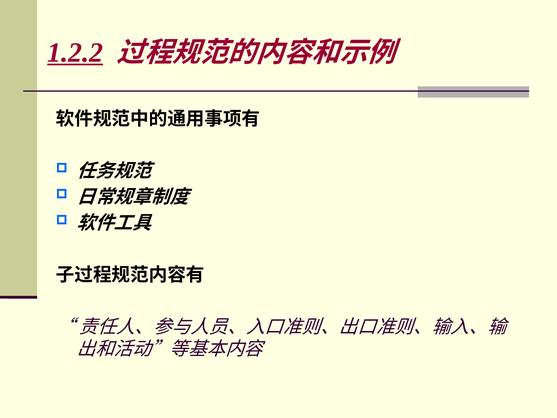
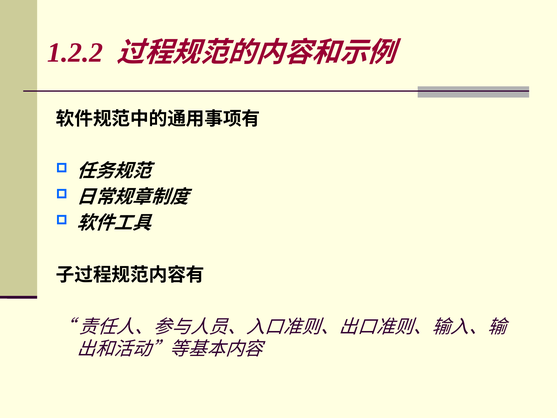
1.2.2 underline: present -> none
